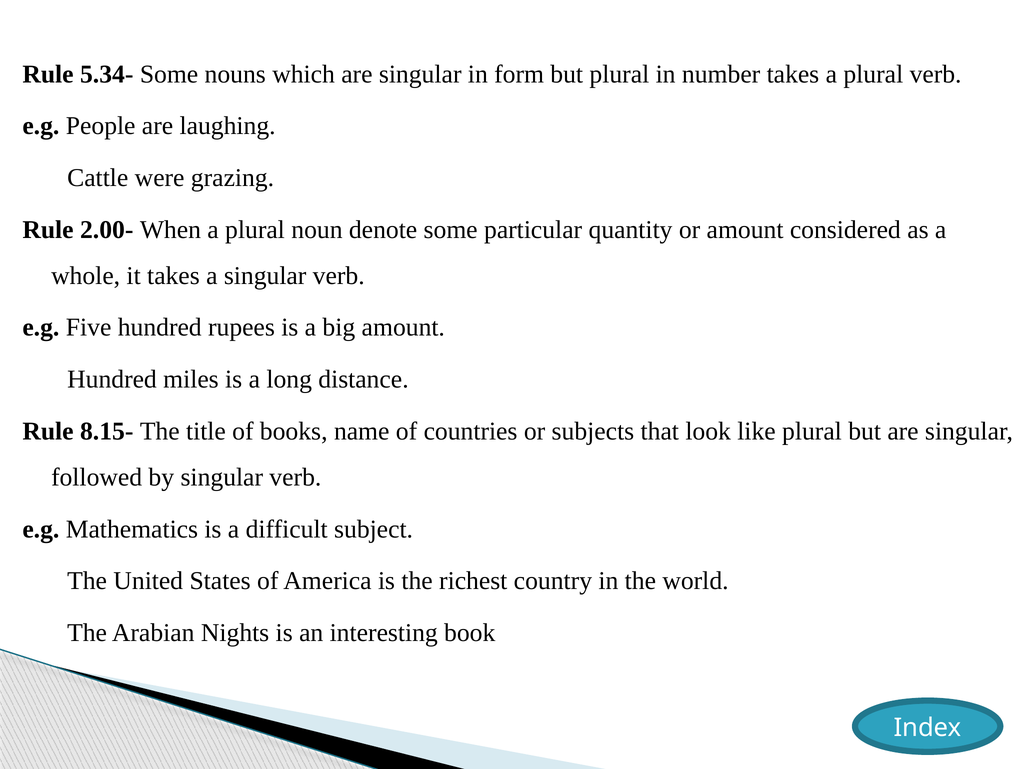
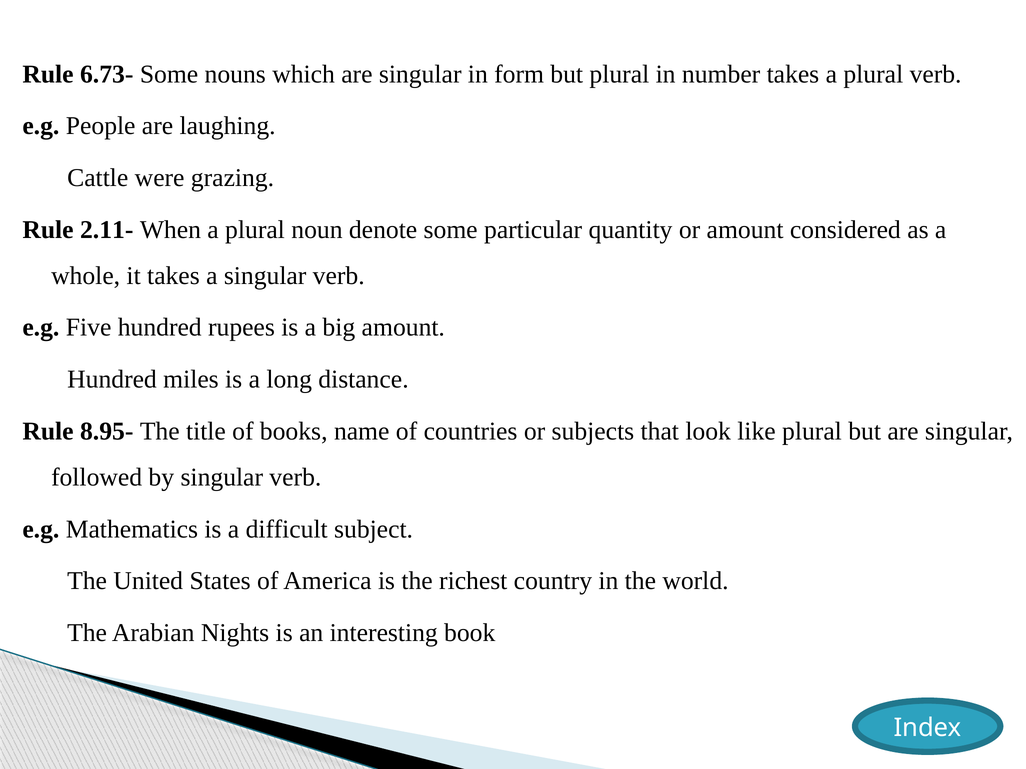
5.34-: 5.34- -> 6.73-
2.00-: 2.00- -> 2.11-
8.15-: 8.15- -> 8.95-
